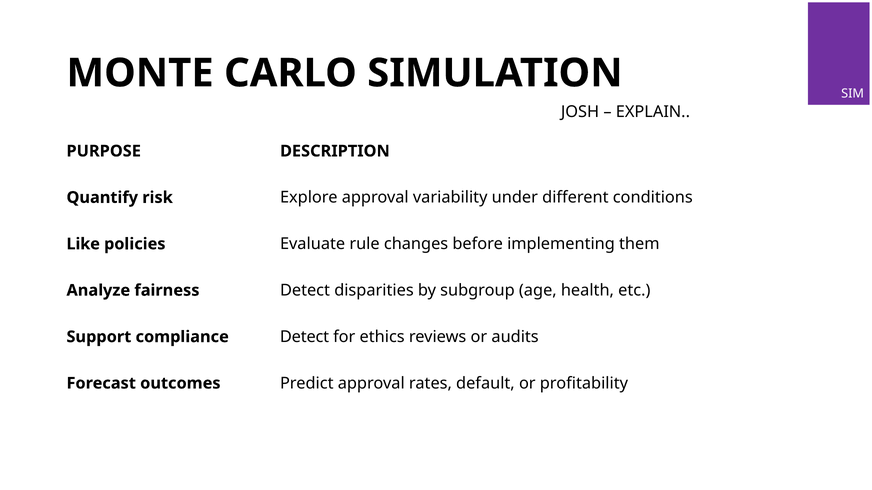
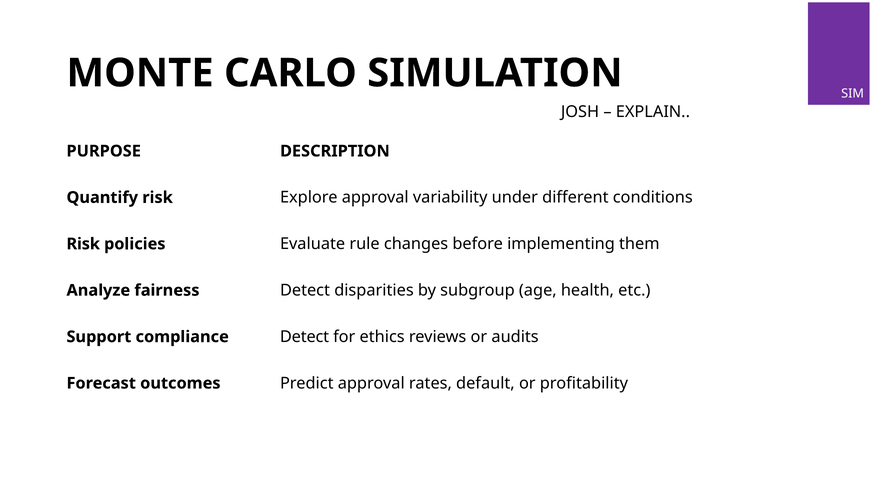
Like at (83, 244): Like -> Risk
